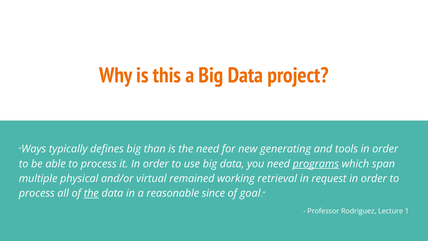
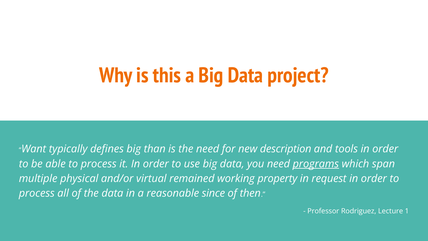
Ways: Ways -> Want
generating: generating -> description
retrieval: retrieval -> property
the at (91, 193) underline: present -> none
goal: goal -> then
